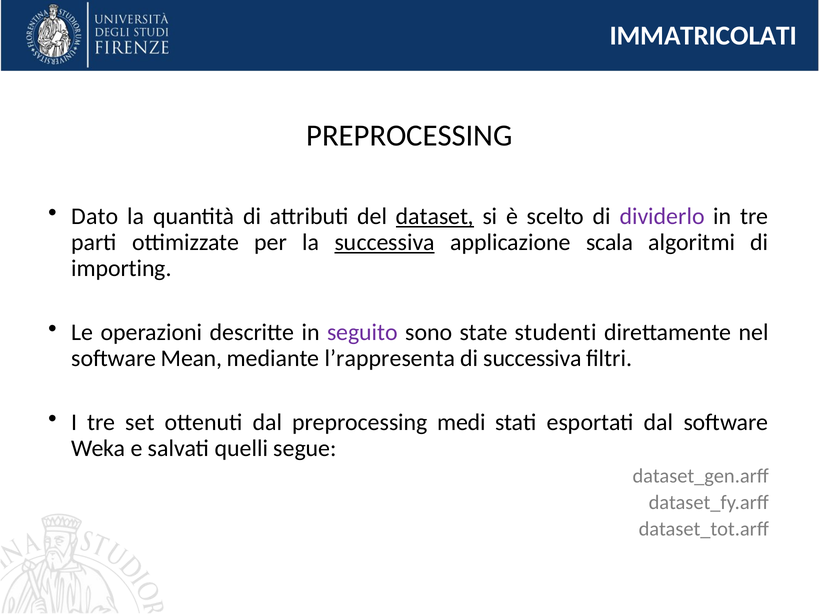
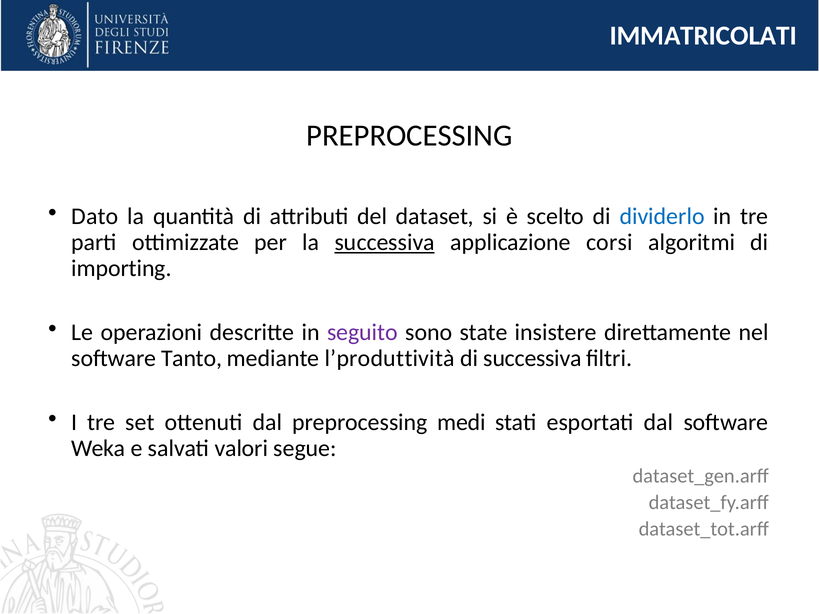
dataset underline: present -> none
dividerlo colour: purple -> blue
scala: scala -> corsi
studenti: studenti -> insistere
Mean: Mean -> Tanto
l’rappresenta: l’rappresenta -> l’produttività
quelli: quelli -> valori
